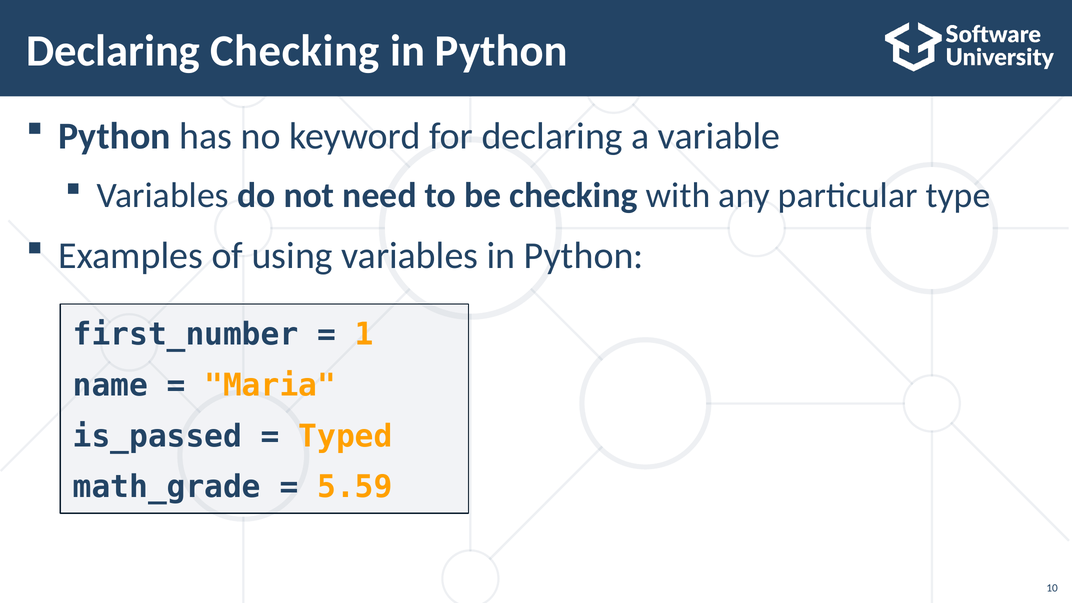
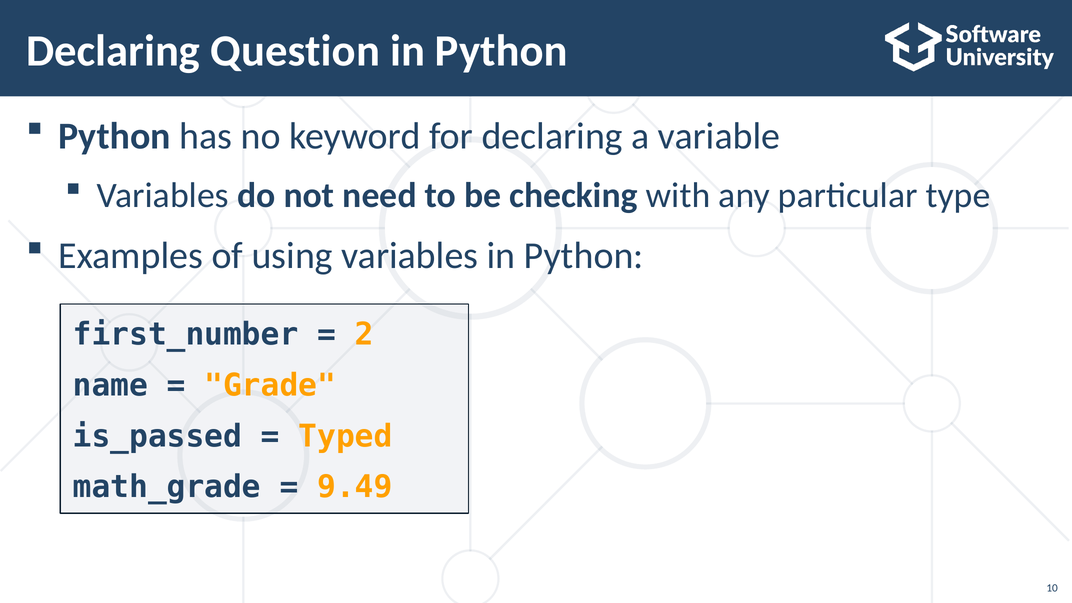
Declaring Checking: Checking -> Question
1: 1 -> 2
Maria: Maria -> Grade
5.59: 5.59 -> 9.49
